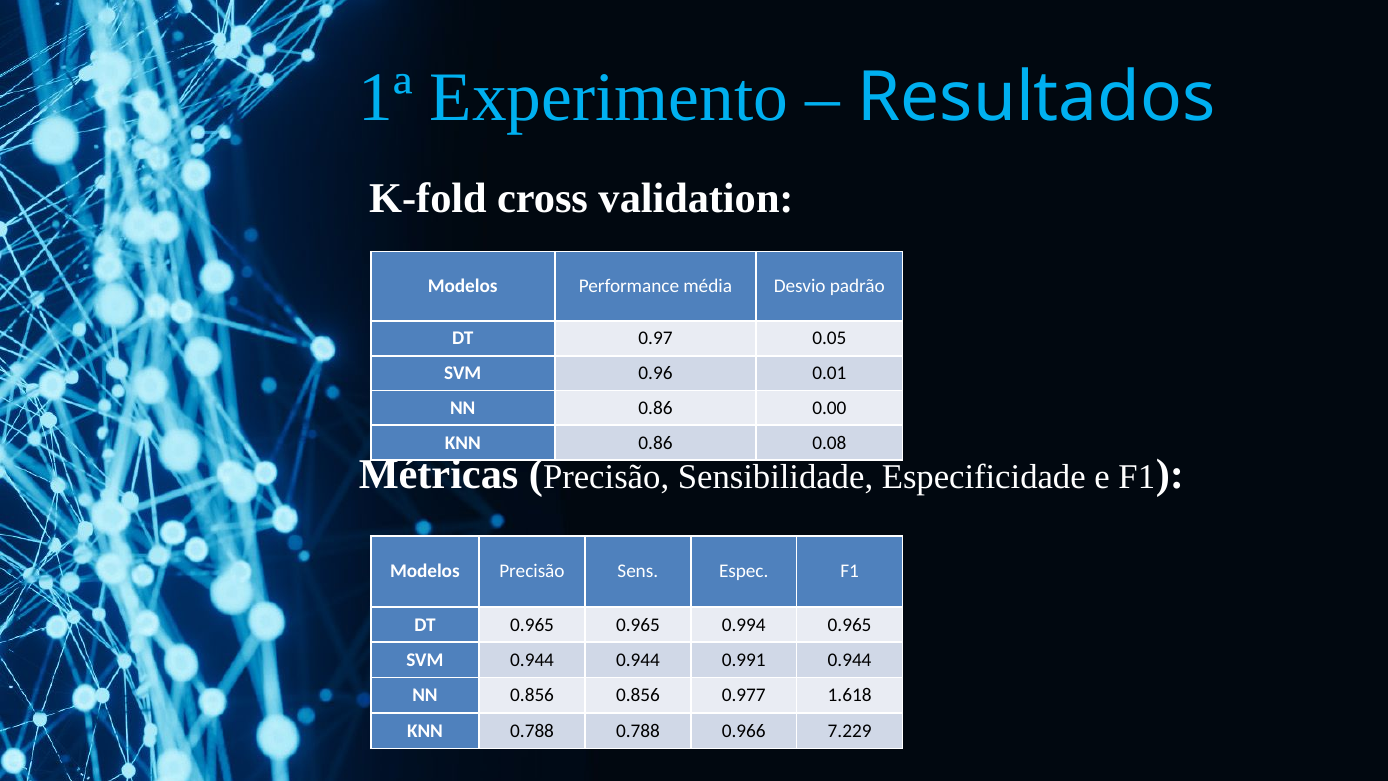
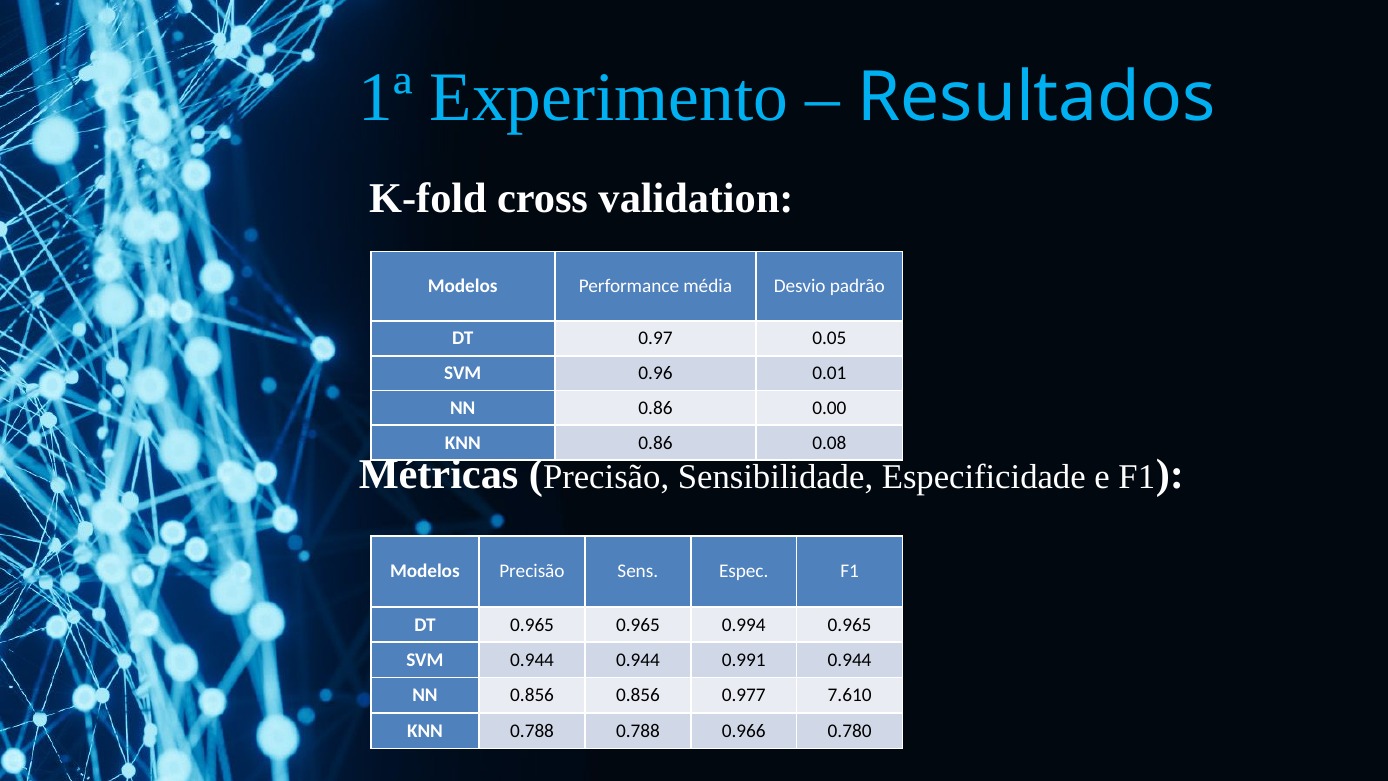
1.618: 1.618 -> 7.610
7.229: 7.229 -> 0.780
